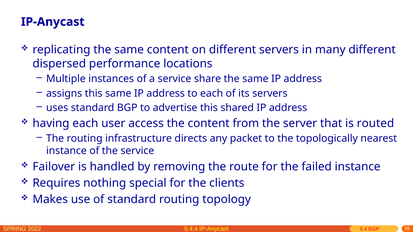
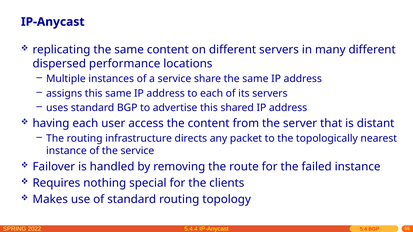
routed: routed -> distant
